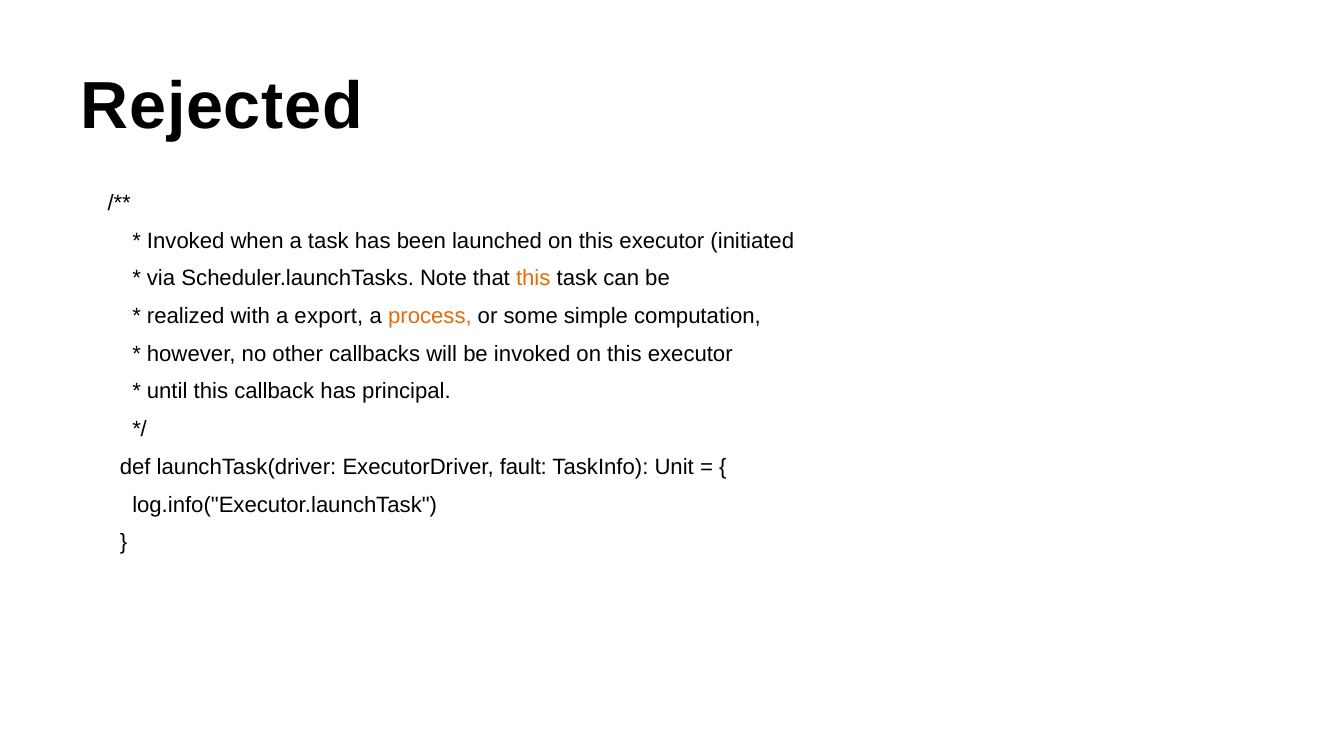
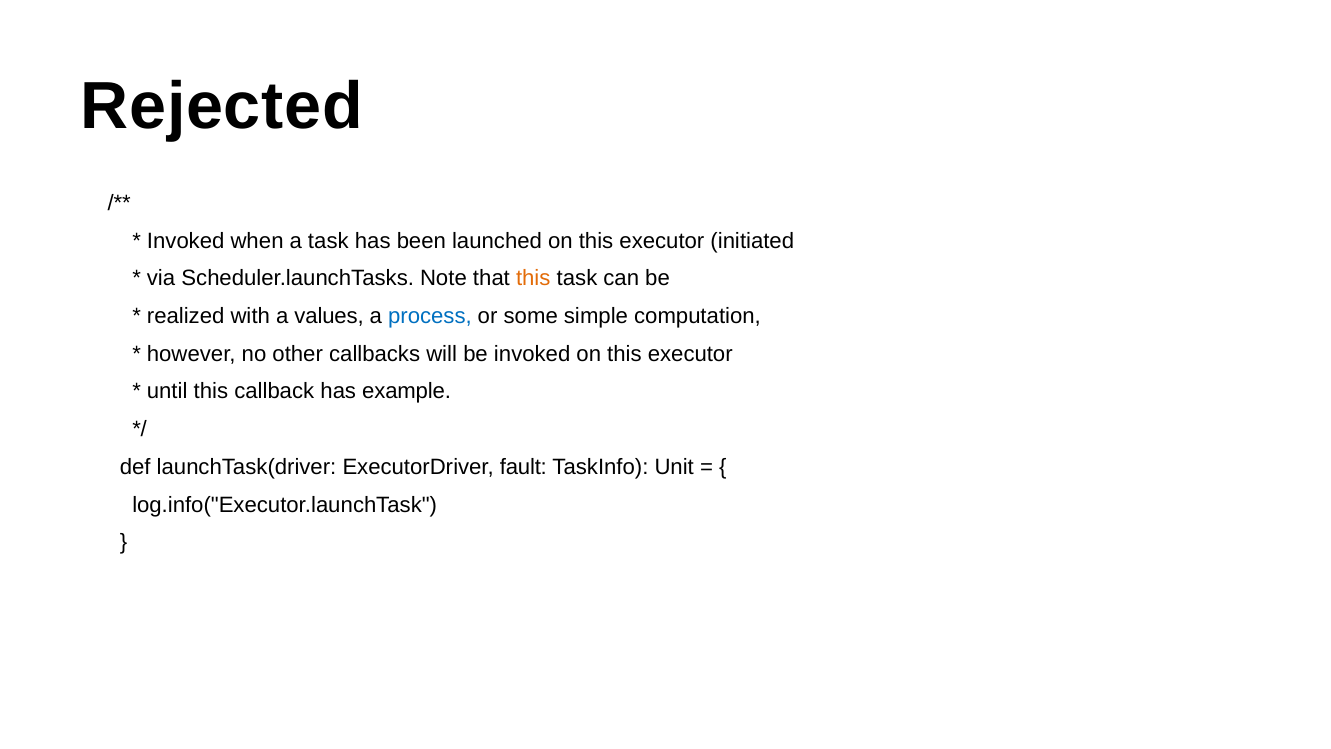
export: export -> values
process colour: orange -> blue
principal: principal -> example
